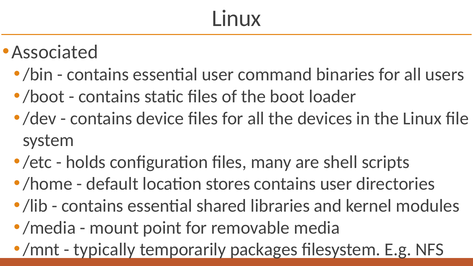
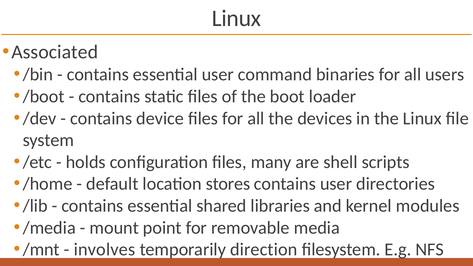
typically: typically -> involves
packages: packages -> direction
